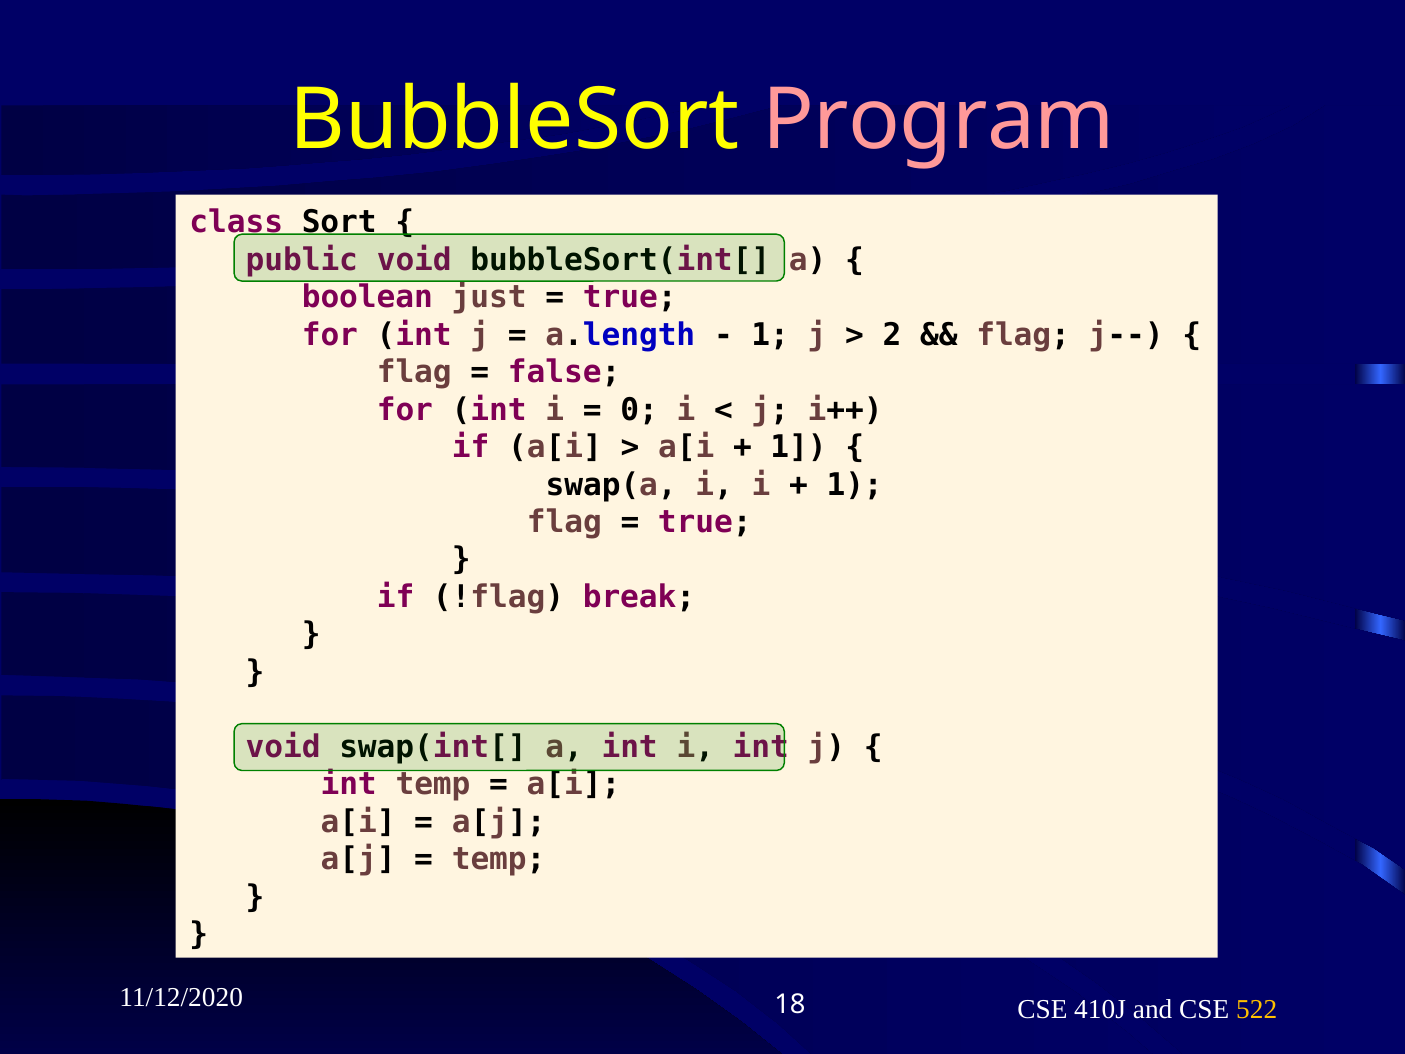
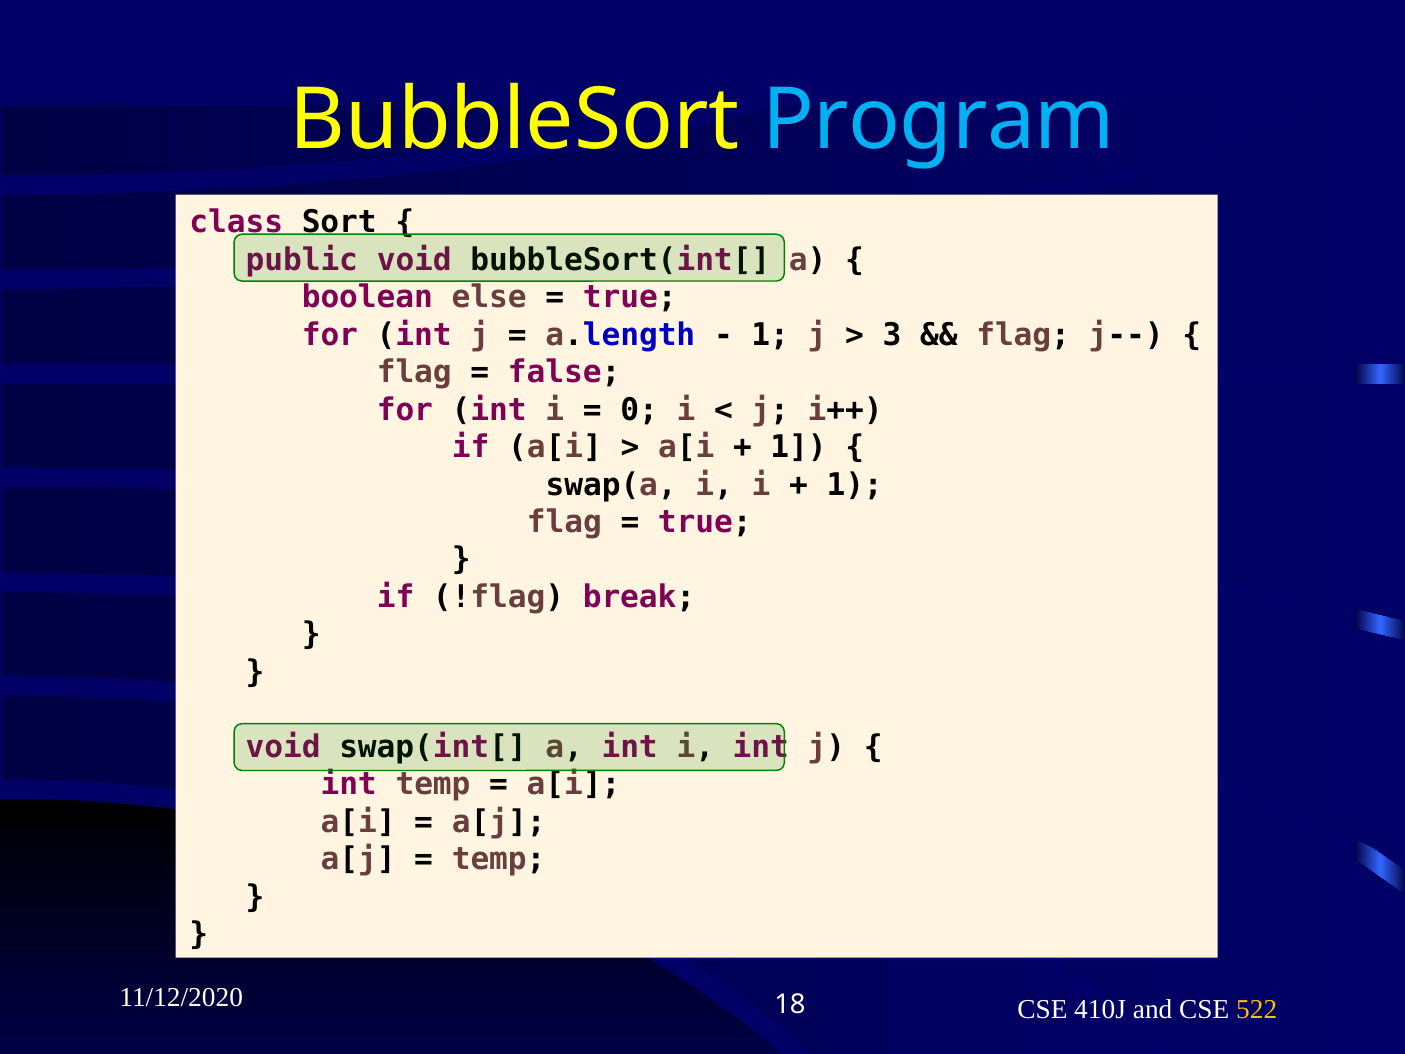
Program colour: pink -> light blue
just: just -> else
2: 2 -> 3
